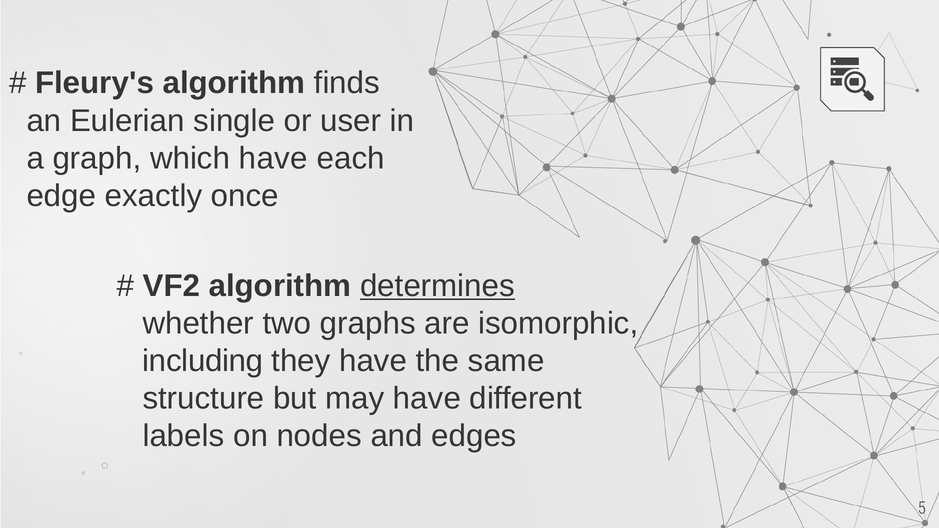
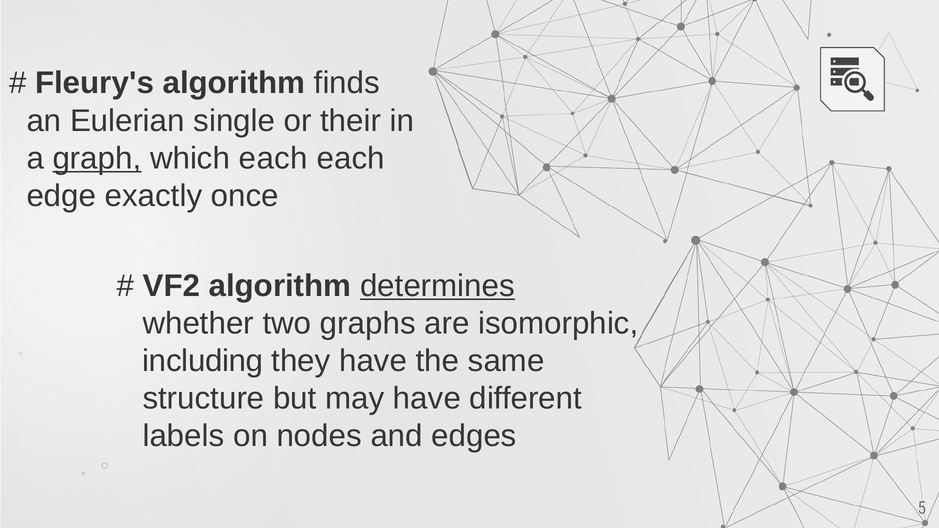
user: user -> their
graph underline: none -> present
which have: have -> each
